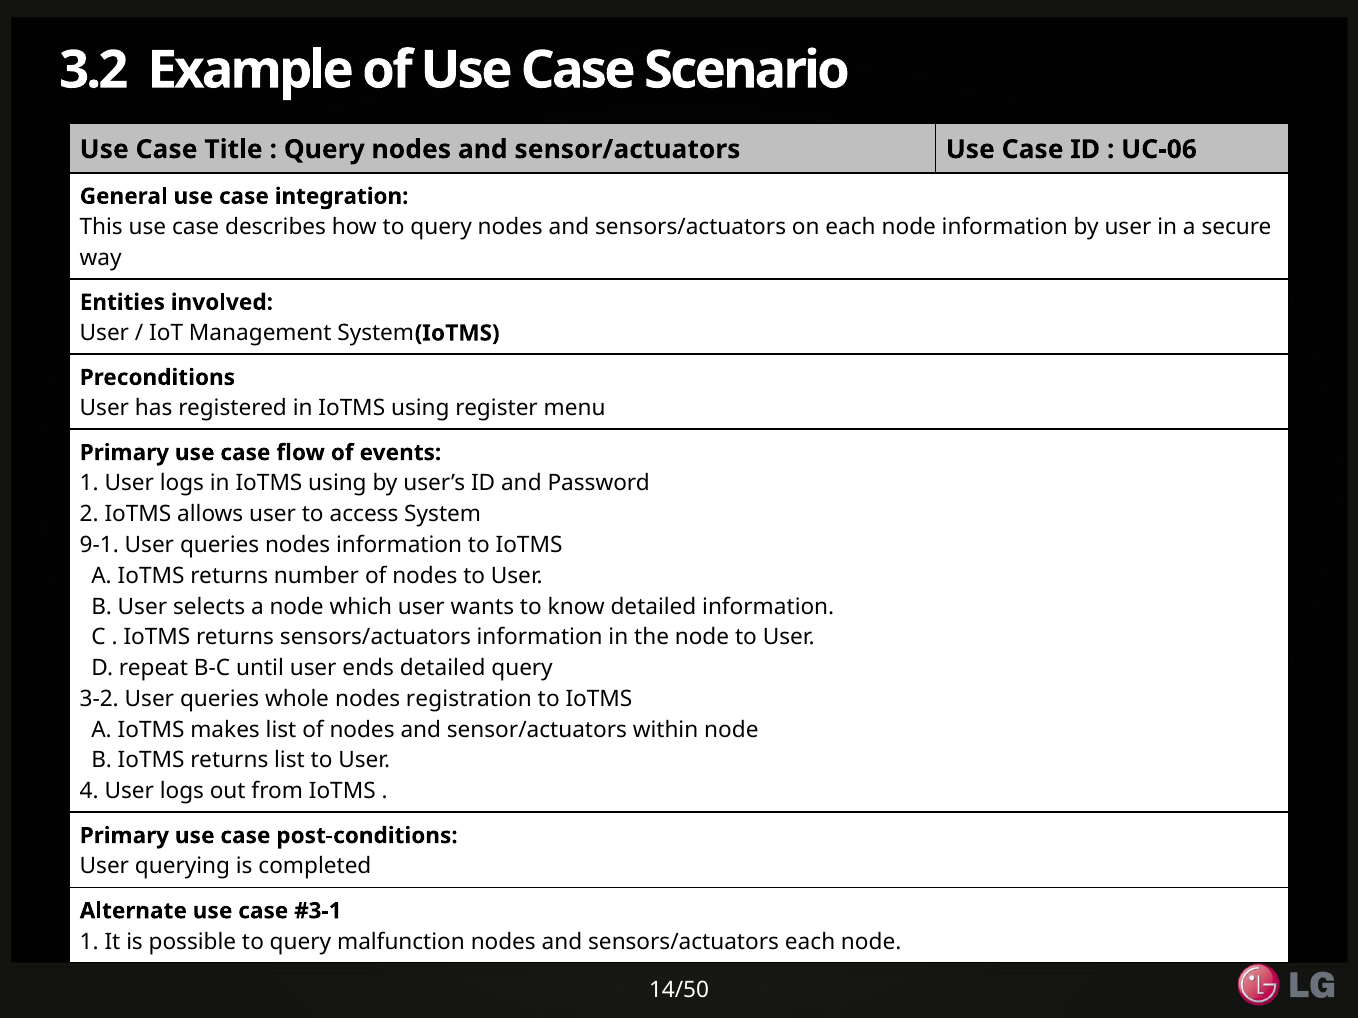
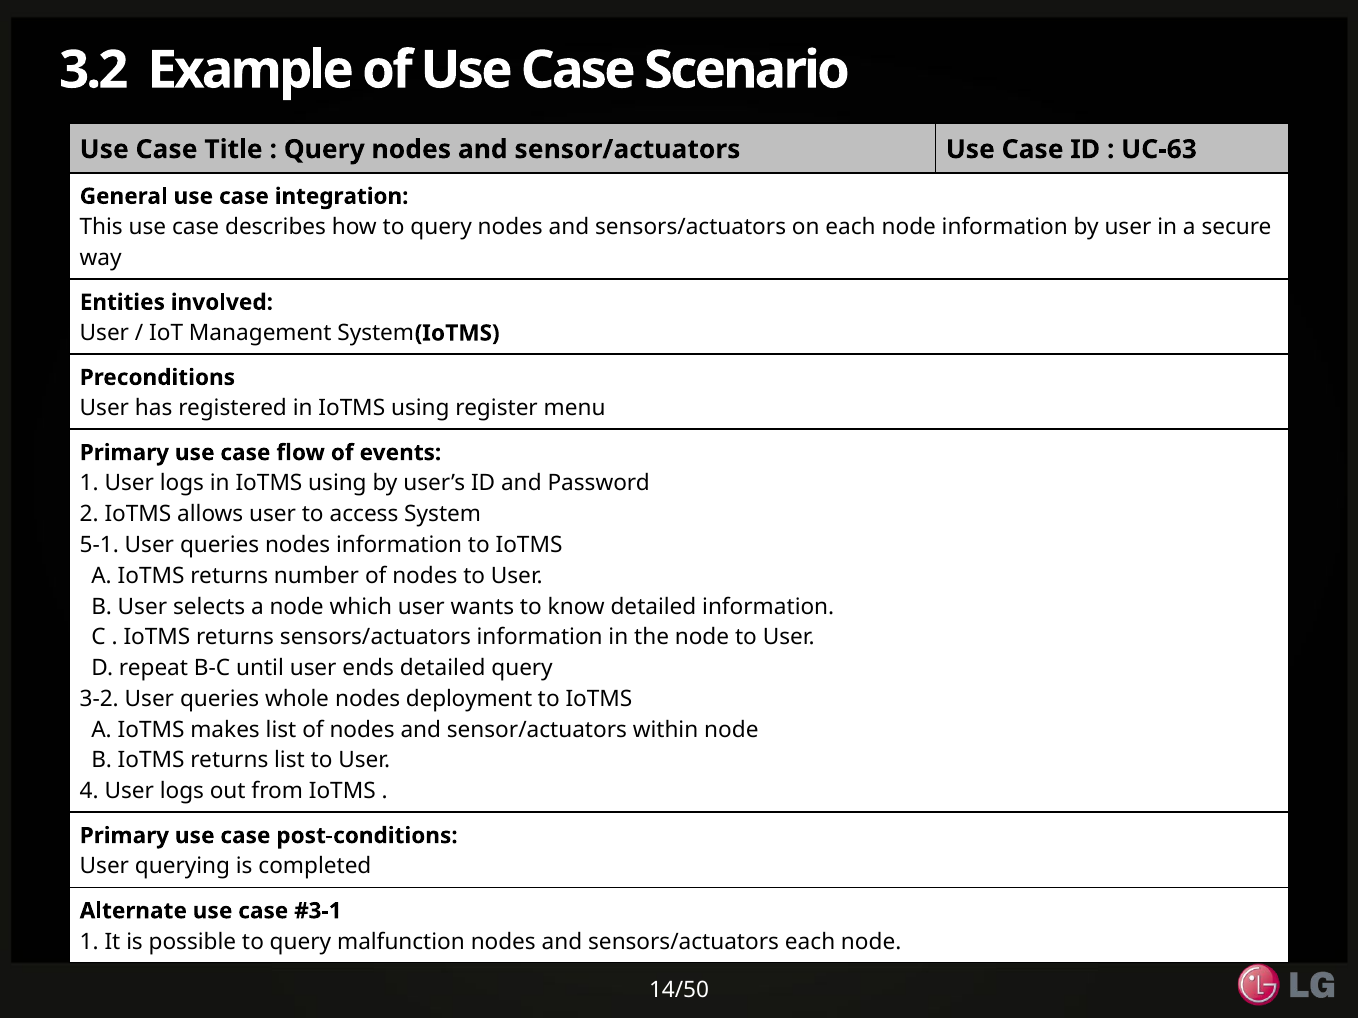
UC-06: UC-06 -> UC-63
9-1: 9-1 -> 5-1
registration: registration -> deployment
